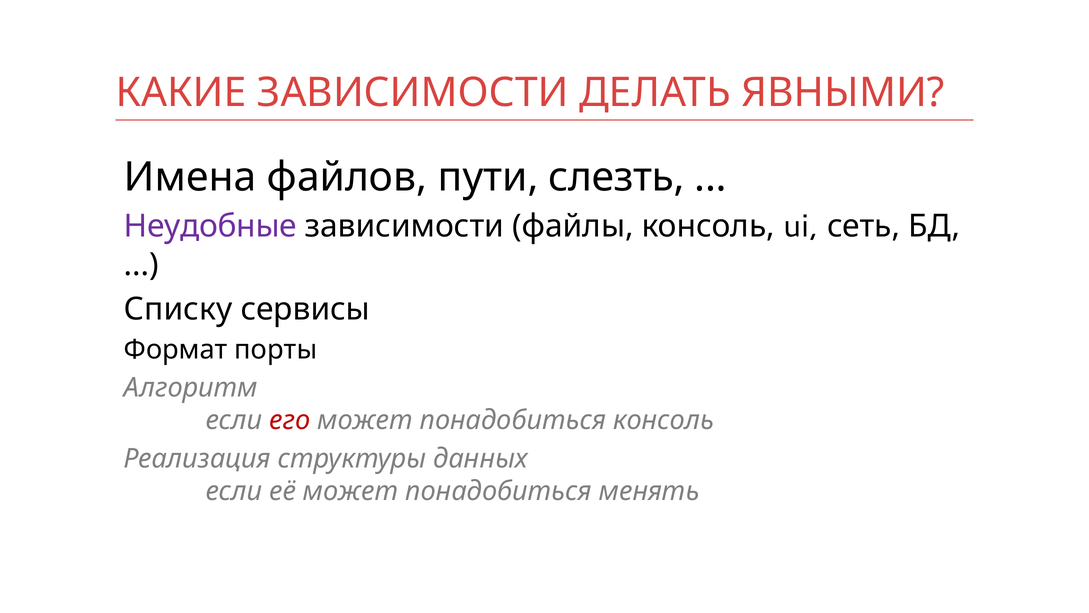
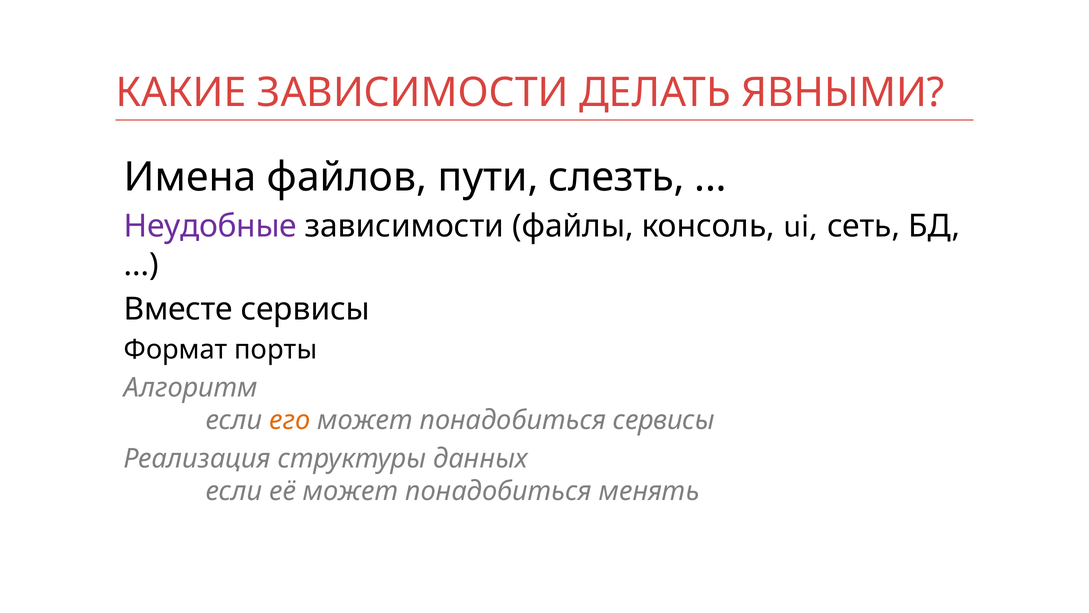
Списку: Списку -> Вместе
его colour: red -> orange
понадобиться консоль: консоль -> сервисы
